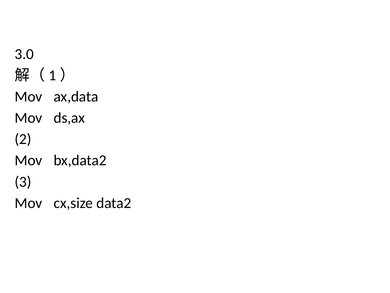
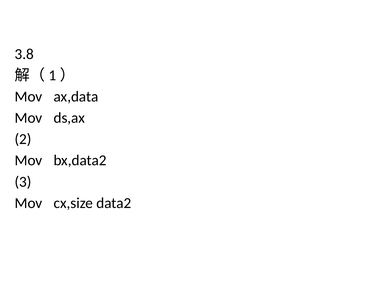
3.0: 3.0 -> 3.8
